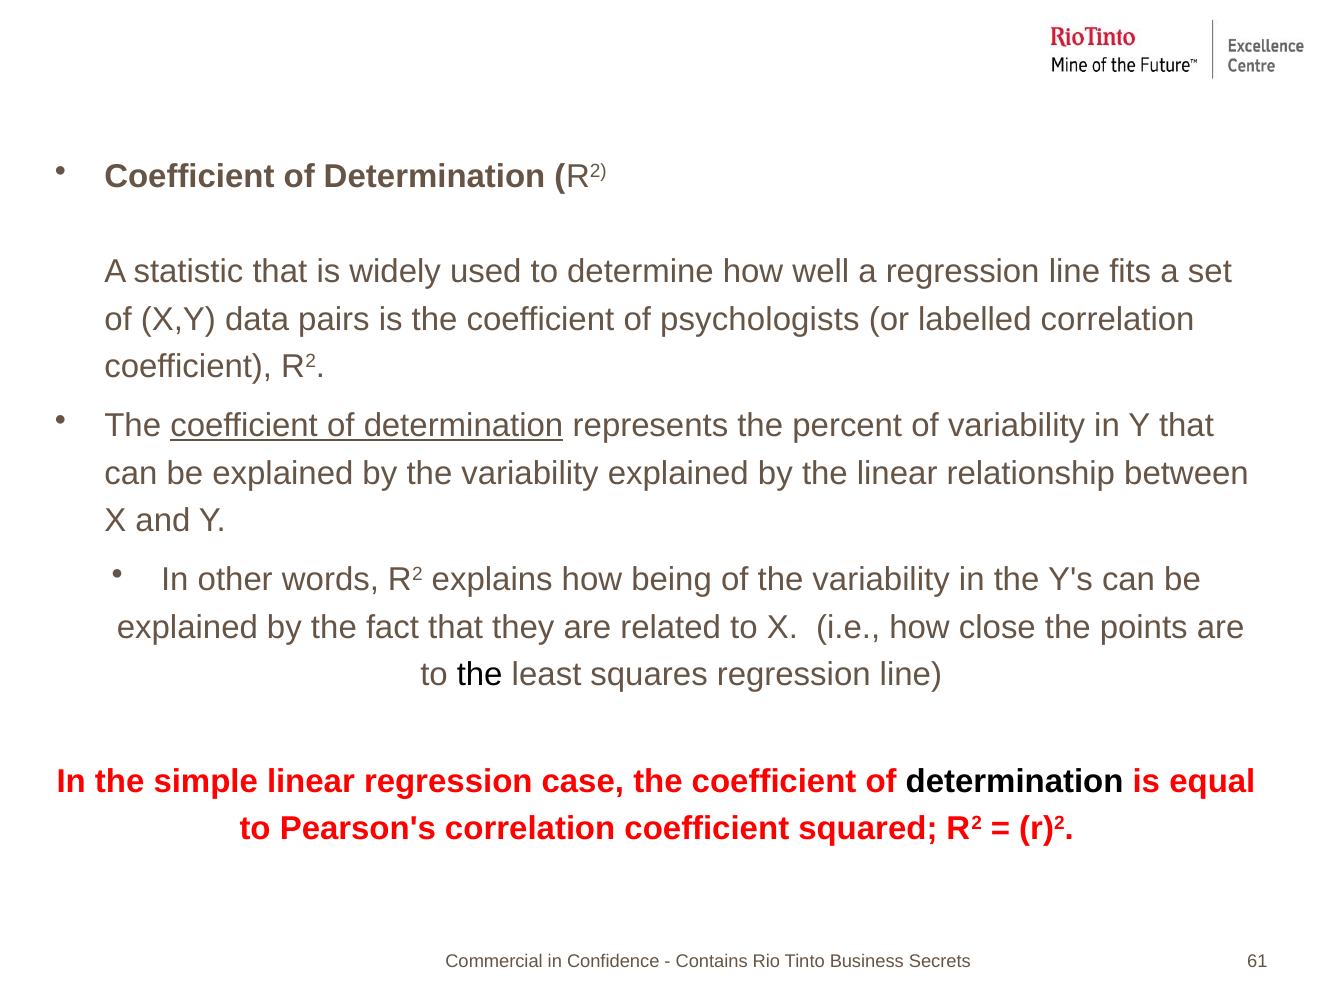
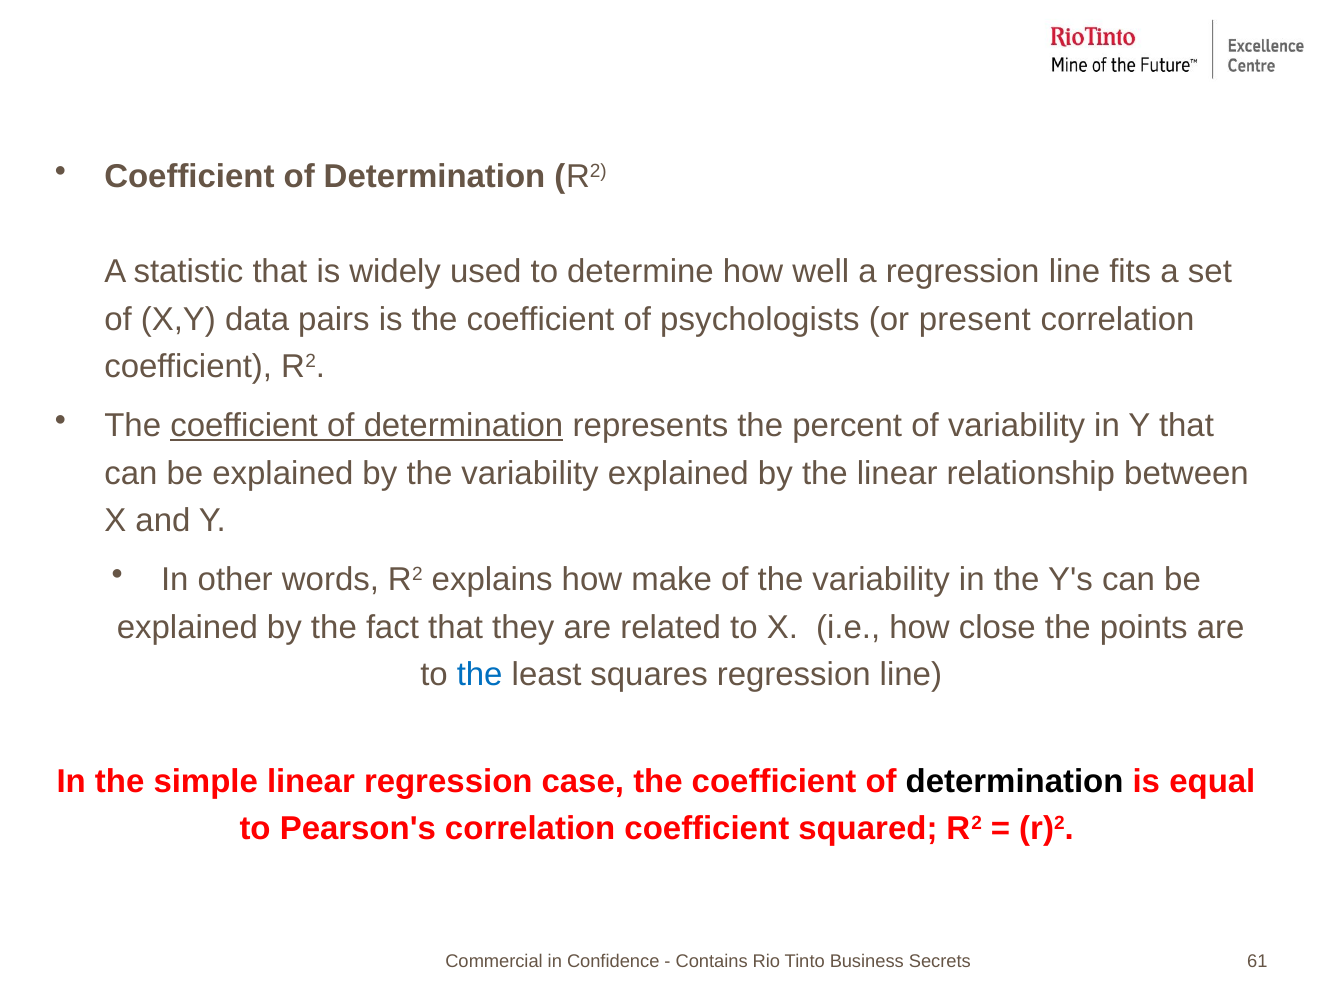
labelled: labelled -> present
being: being -> make
the at (480, 674) colour: black -> blue
